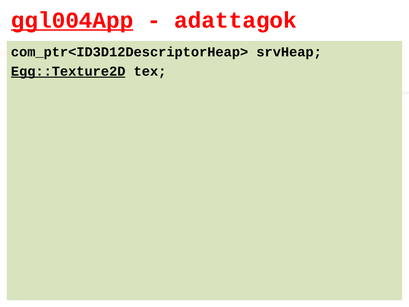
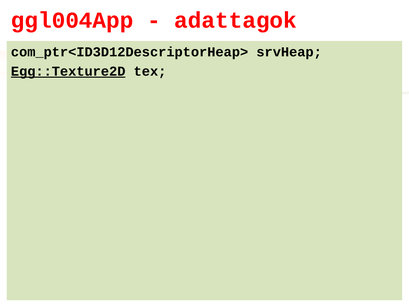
ggl004App underline: present -> none
